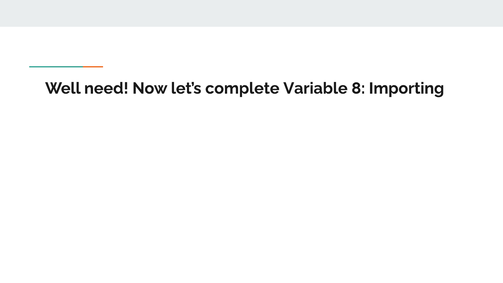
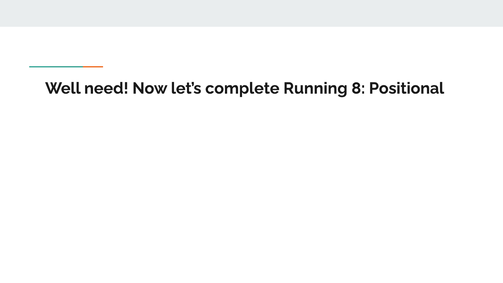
Variable: Variable -> Running
Importing: Importing -> Positional
